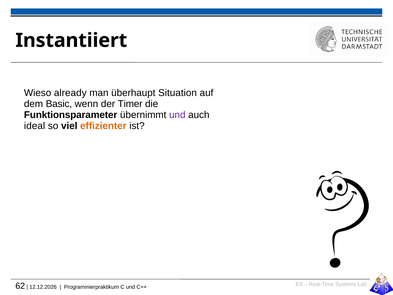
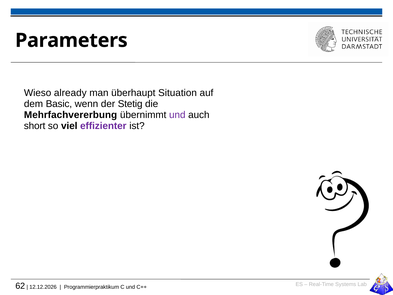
Instantiiert: Instantiiert -> Parameters
Timer: Timer -> Stetig
Funktionsparameter: Funktionsparameter -> Mehrfachvererbung
ideal: ideal -> short
effizienter colour: orange -> purple
